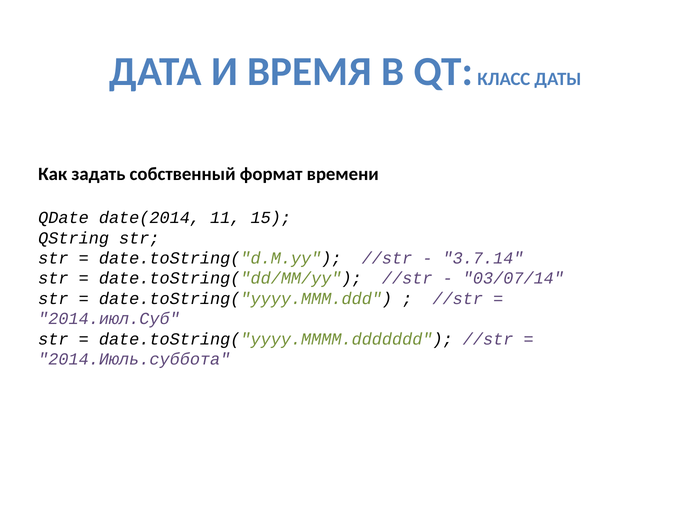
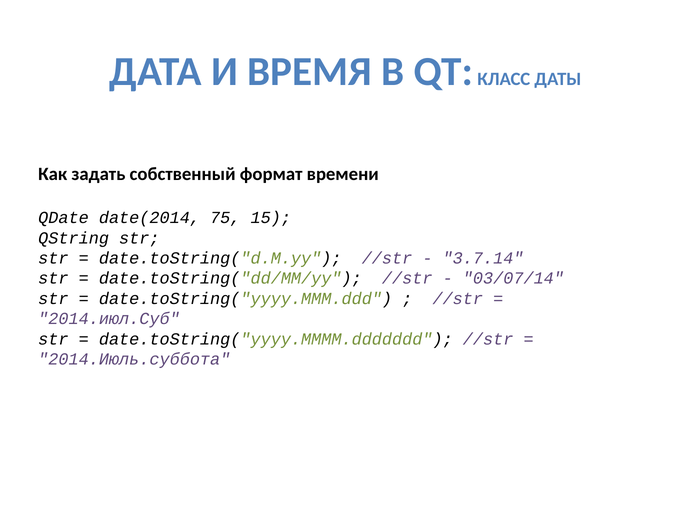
11: 11 -> 75
